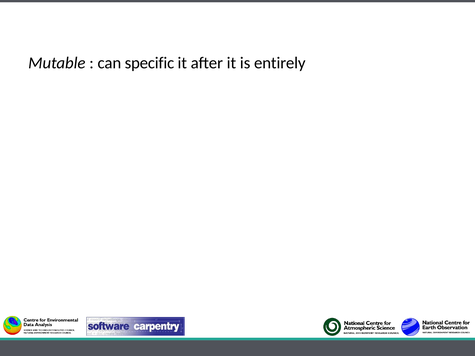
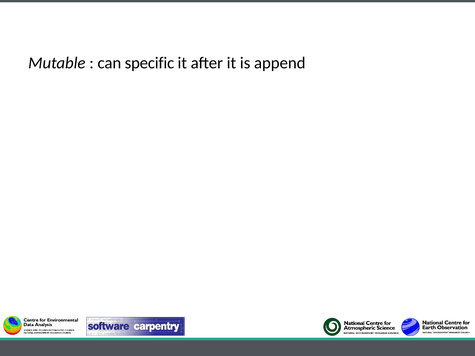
entirely: entirely -> append
